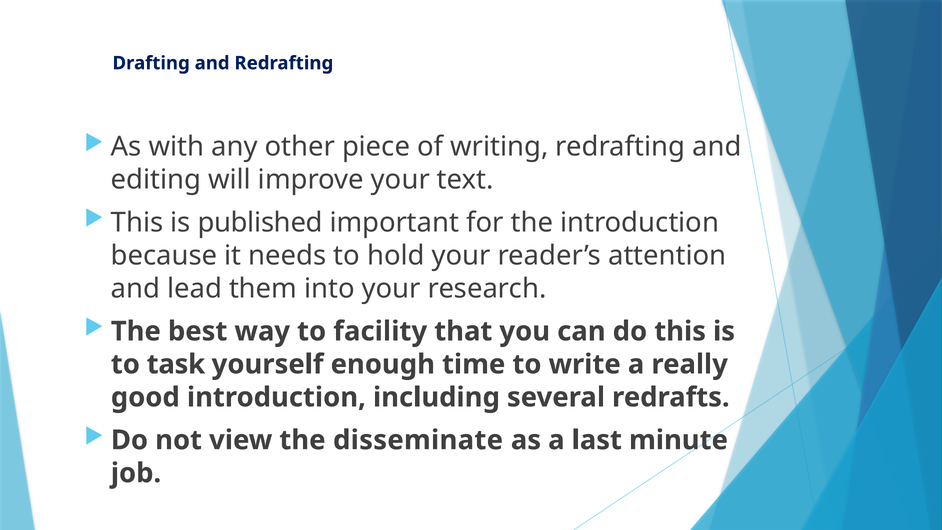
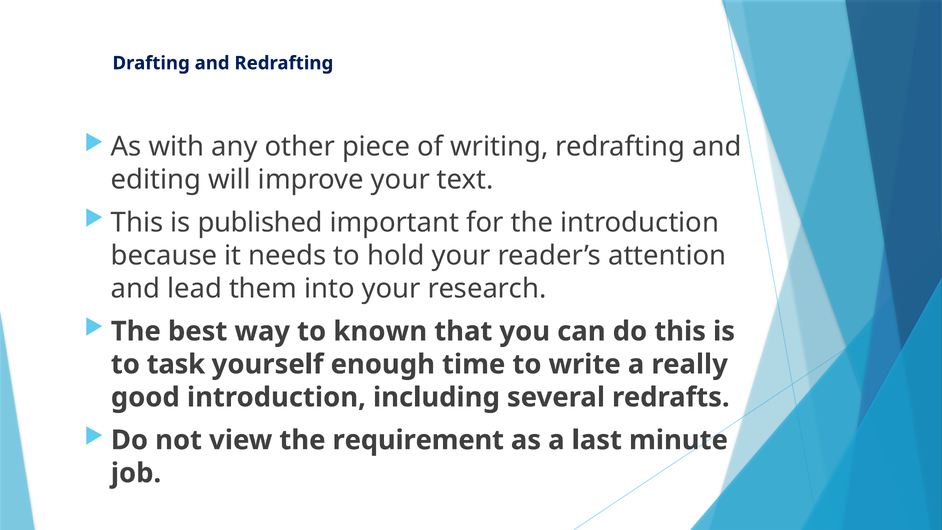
facility: facility -> known
disseminate: disseminate -> requirement
